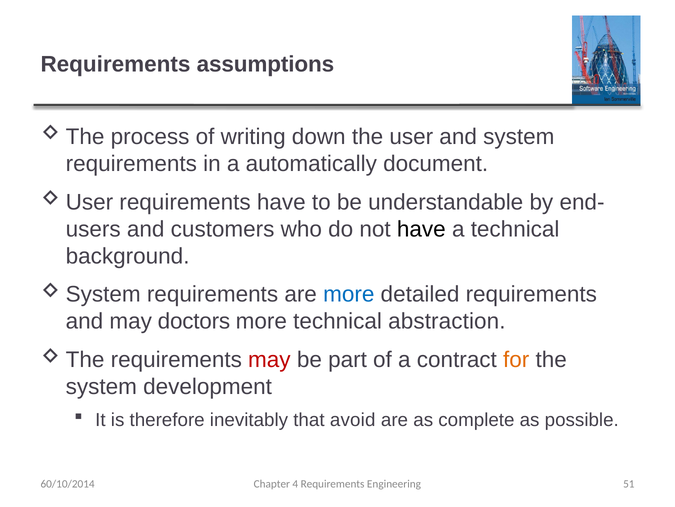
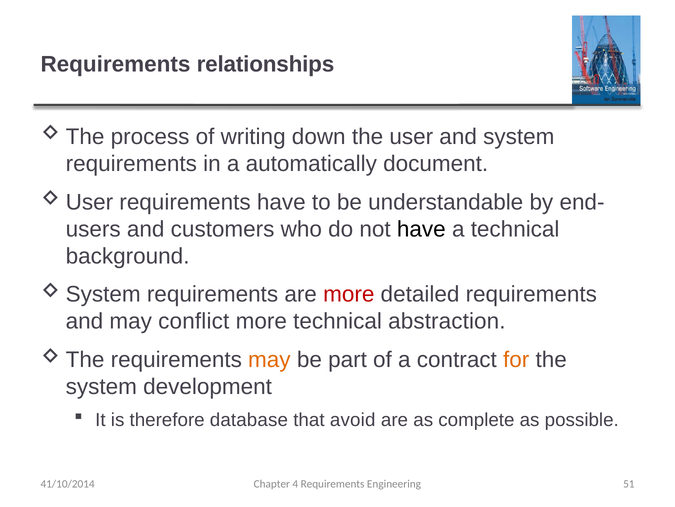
assumptions: assumptions -> relationships
more at (349, 294) colour: blue -> red
doctors: doctors -> conflict
may at (269, 359) colour: red -> orange
inevitably: inevitably -> database
60/10/2014: 60/10/2014 -> 41/10/2014
